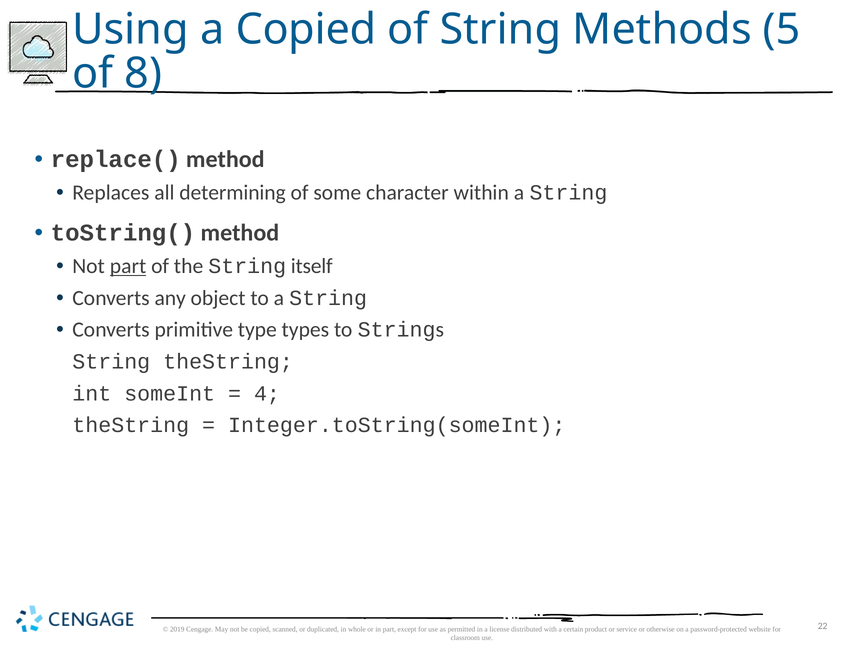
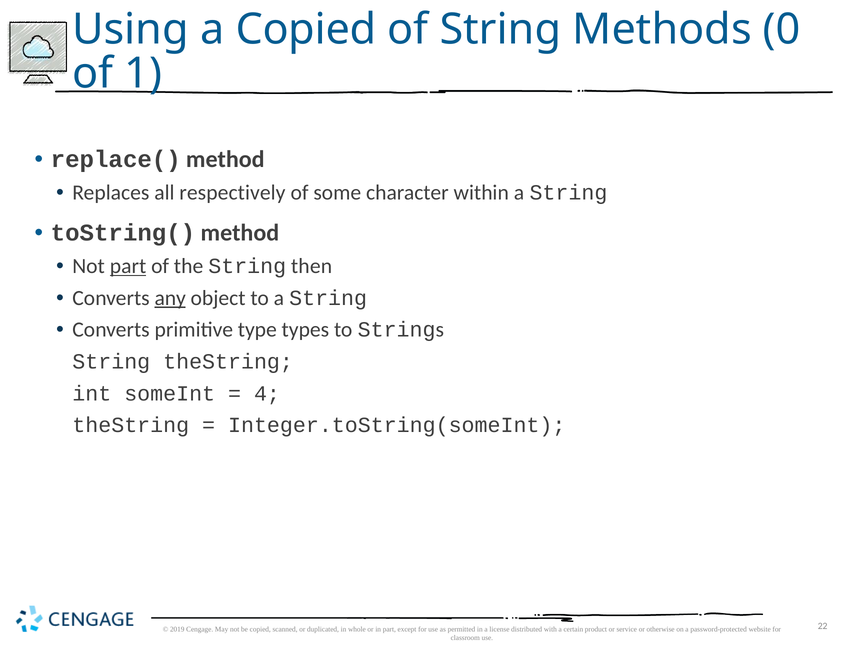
5: 5 -> 0
8: 8 -> 1
determining: determining -> respectively
itself: itself -> then
any underline: none -> present
